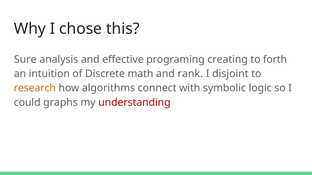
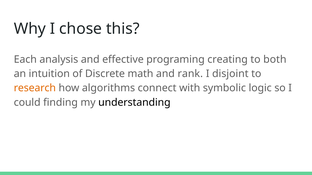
Sure: Sure -> Each
forth: forth -> both
graphs: graphs -> finding
understanding colour: red -> black
